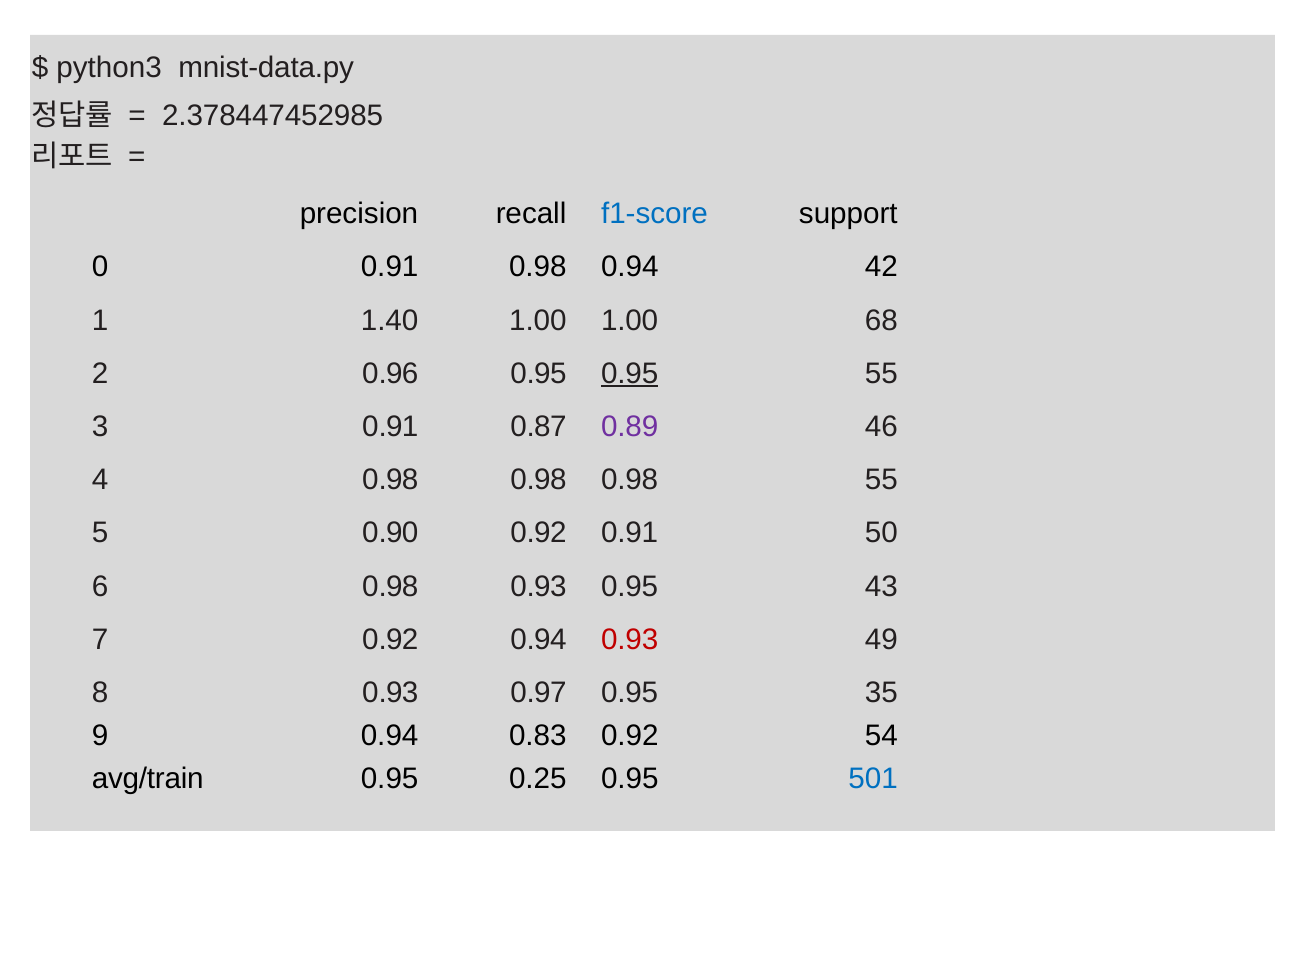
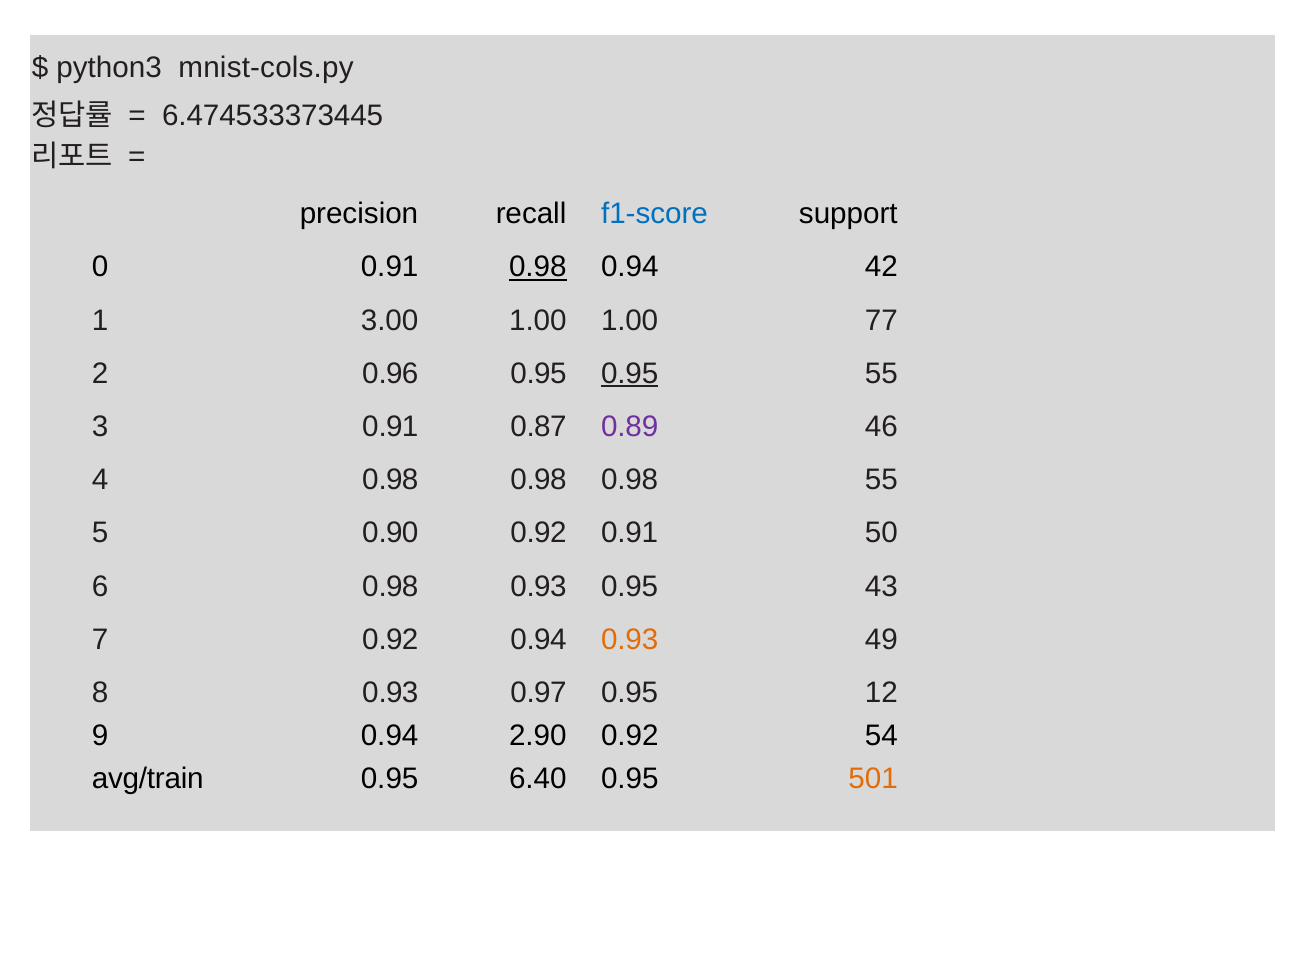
mnist-data.py: mnist-data.py -> mnist-cols.py
2.378447452985: 2.378447452985 -> 6.474533373445
0.98 at (538, 267) underline: none -> present
1.40: 1.40 -> 3.00
68: 68 -> 77
0.93 at (630, 639) colour: red -> orange
35: 35 -> 12
0.83: 0.83 -> 2.90
0.25: 0.25 -> 6.40
501 colour: blue -> orange
